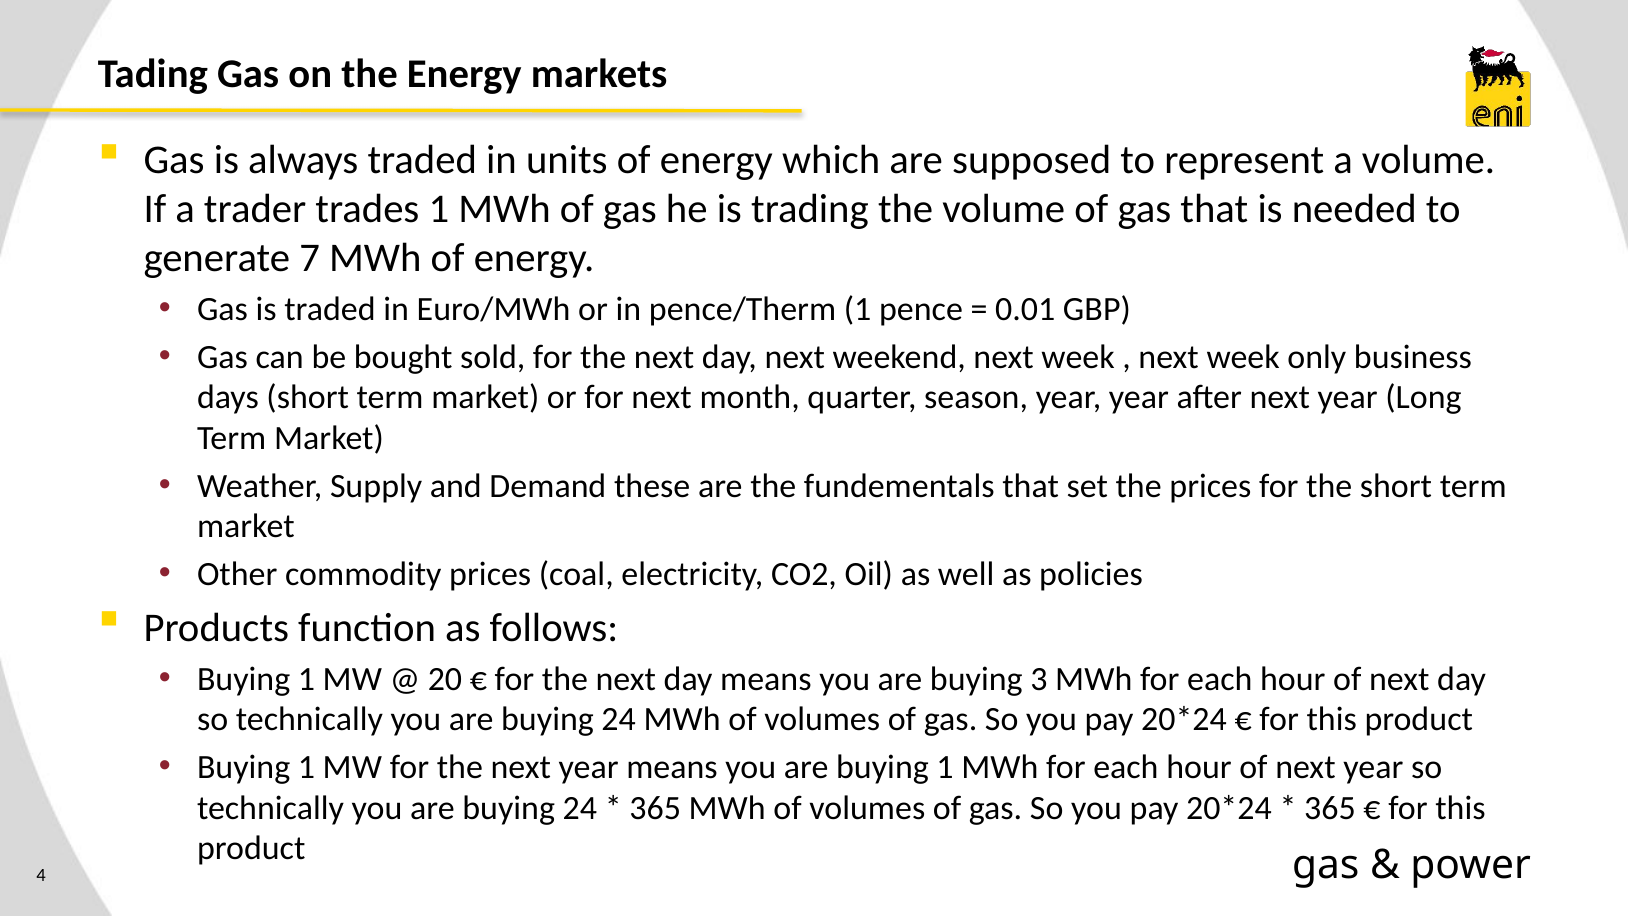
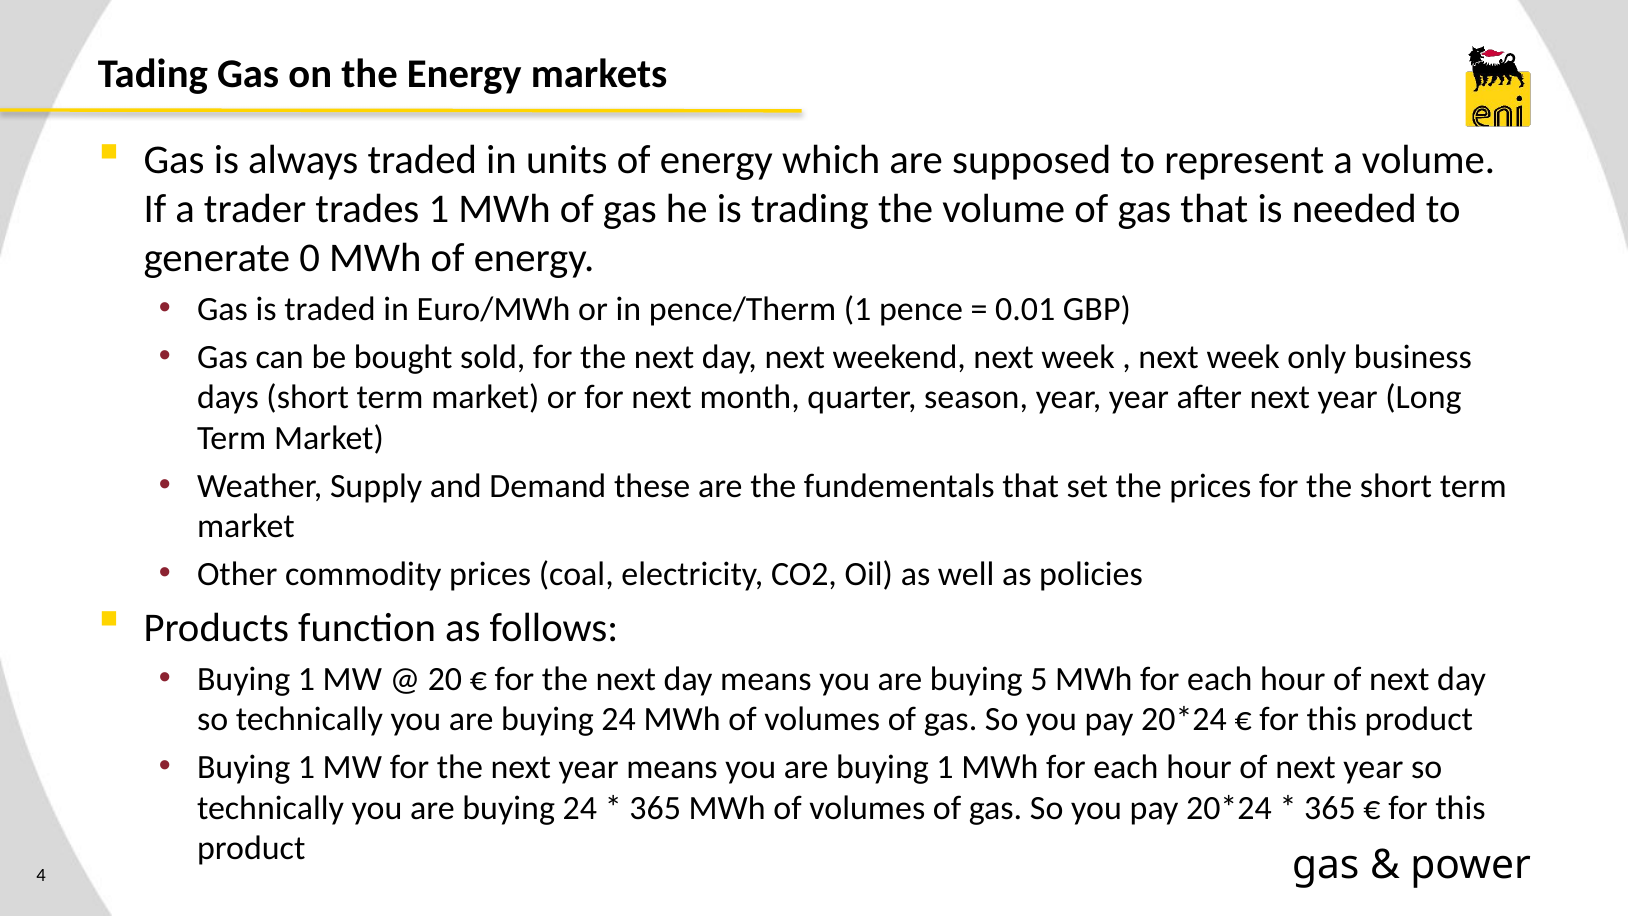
7: 7 -> 0
3: 3 -> 5
